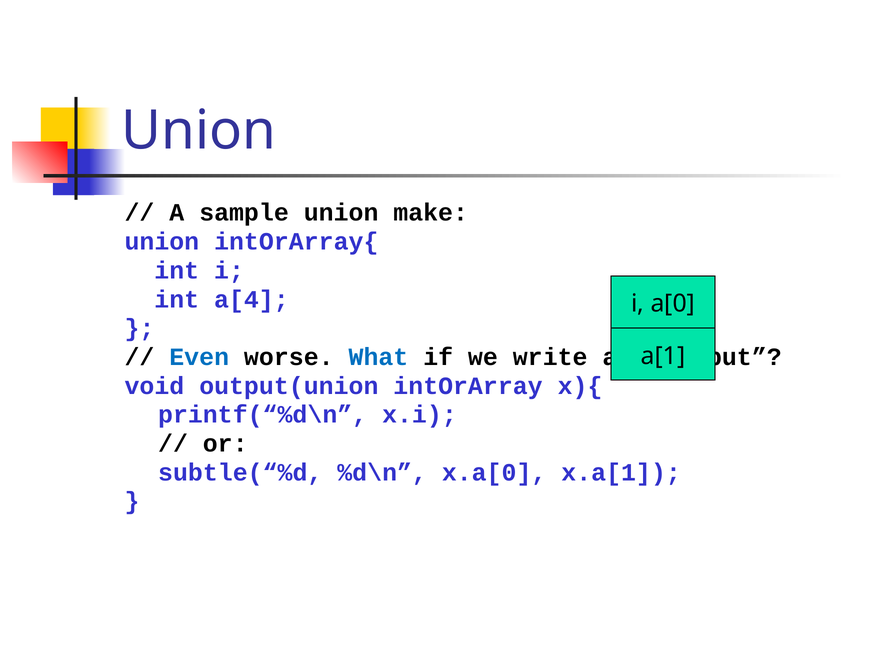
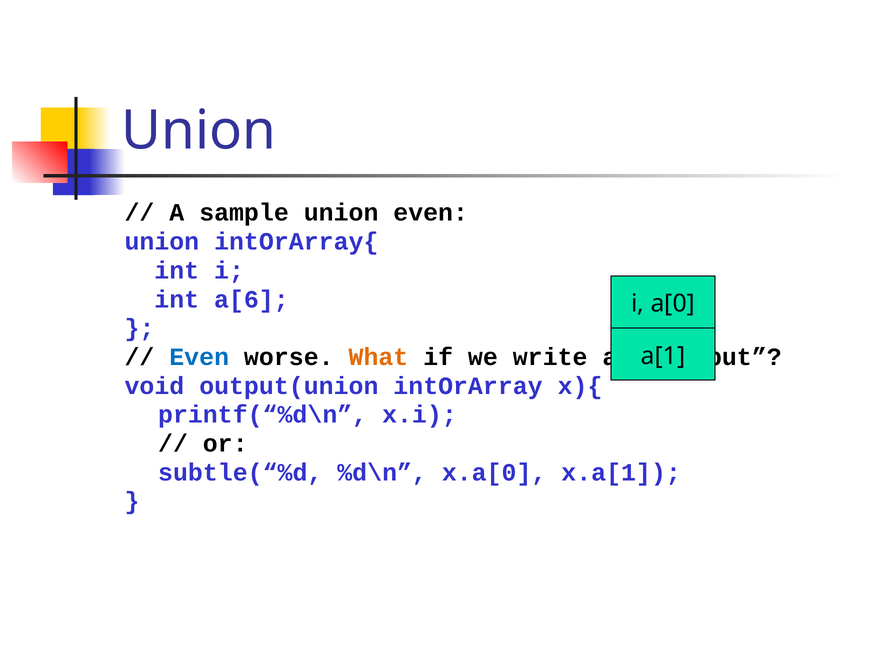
union make: make -> even
a[4: a[4 -> a[6
What colour: blue -> orange
